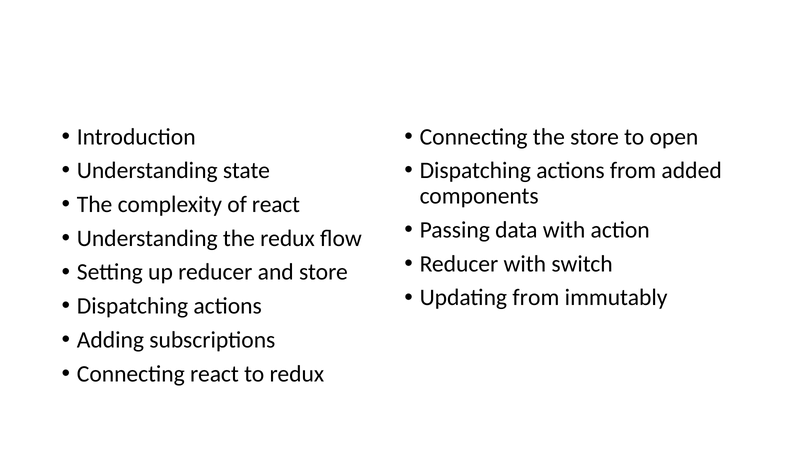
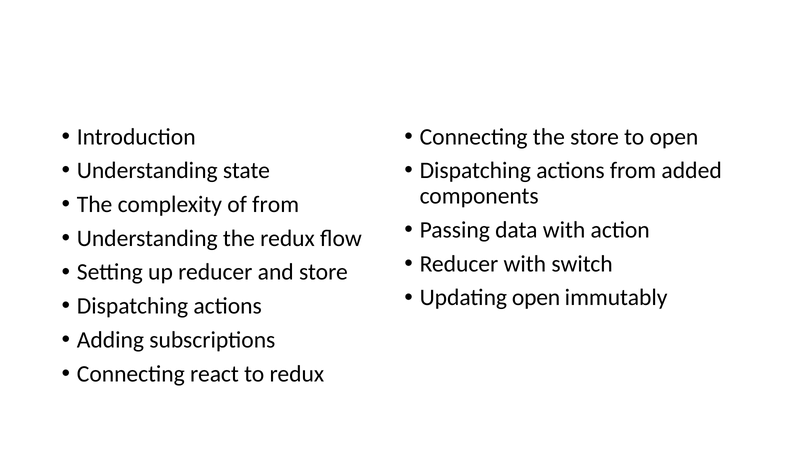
of react: react -> from
Updating from: from -> open
